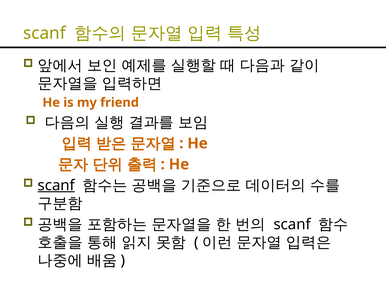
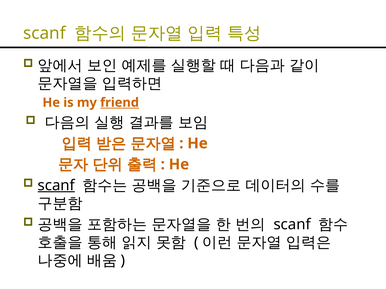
friend underline: none -> present
